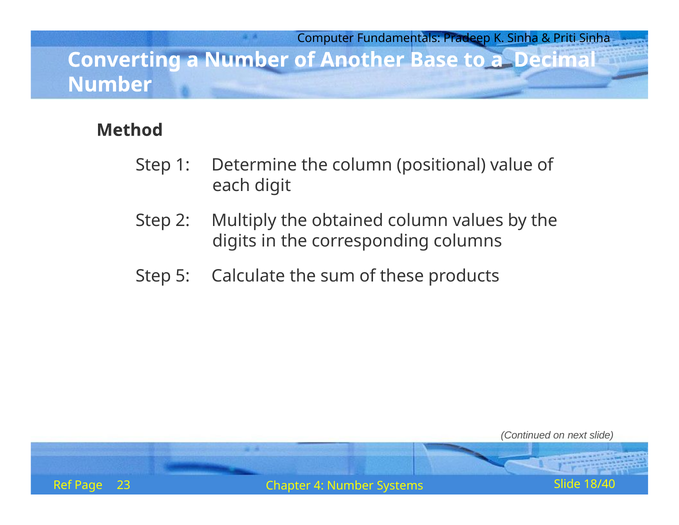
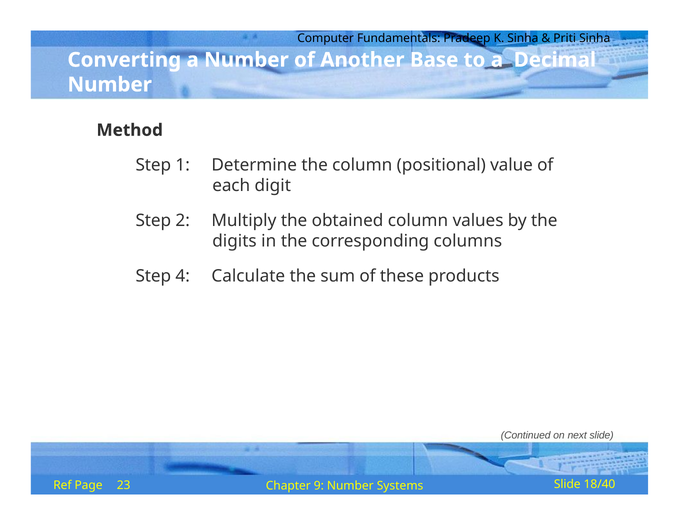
5: 5 -> 4
4: 4 -> 9
